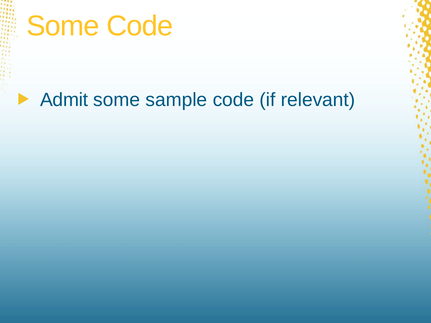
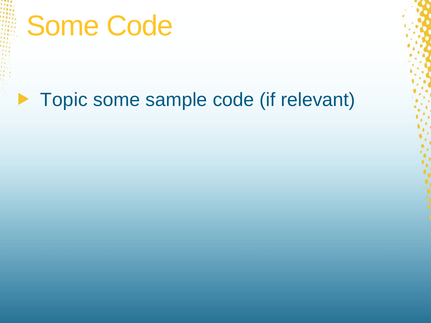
Admit: Admit -> Topic
